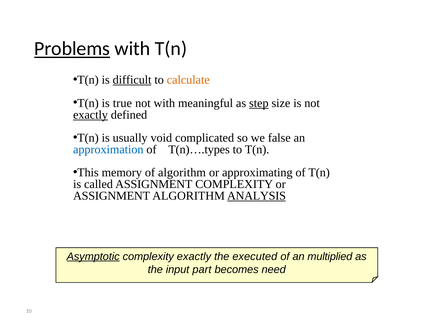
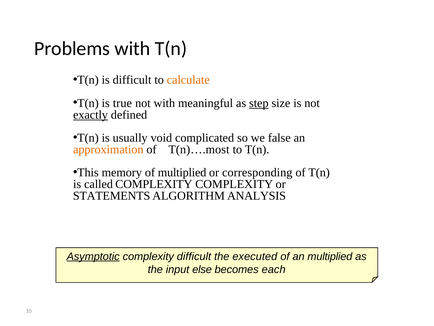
Problems underline: present -> none
difficult at (132, 80) underline: present -> none
approximation colour: blue -> orange
T(n)….types: T(n)….types -> T(n)….most
of algorithm: algorithm -> multiplied
approximating: approximating -> corresponding
called ASSIGNMENT: ASSIGNMENT -> COMPLEXITY
ASSIGNMENT at (112, 196): ASSIGNMENT -> STATEMENTS
ANALYSIS underline: present -> none
complexity exactly: exactly -> difficult
part: part -> else
need: need -> each
